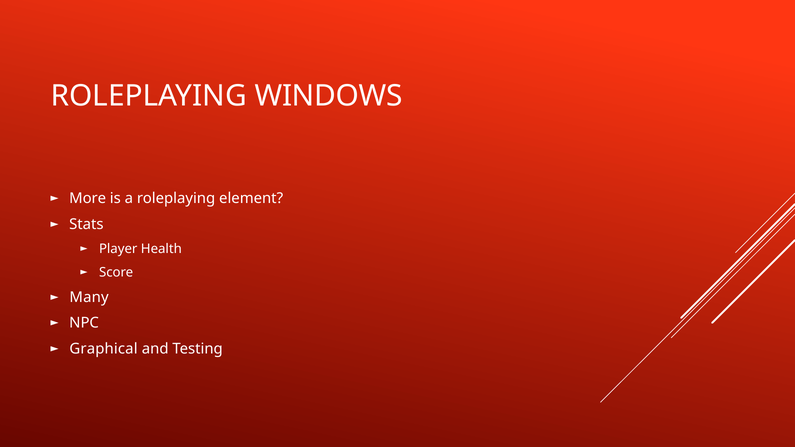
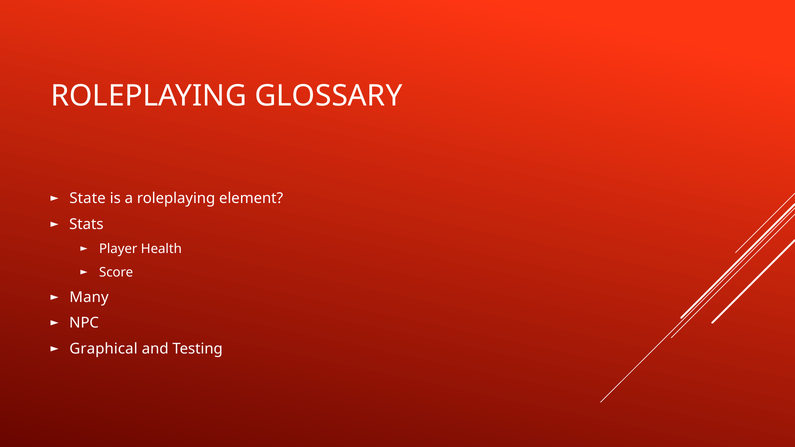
WINDOWS: WINDOWS -> GLOSSARY
More: More -> State
